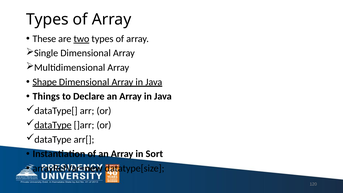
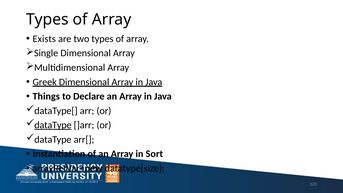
These: These -> Exists
two underline: present -> none
Shape: Shape -> Greek
